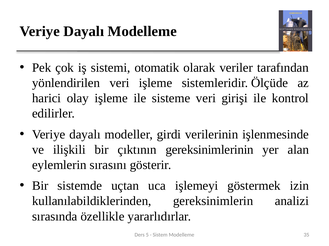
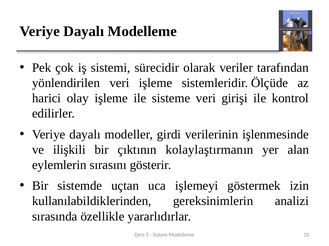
otomatik: otomatik -> sürecidir
gereksinimlerinin: gereksinimlerinin -> kolaylaştırmanın
